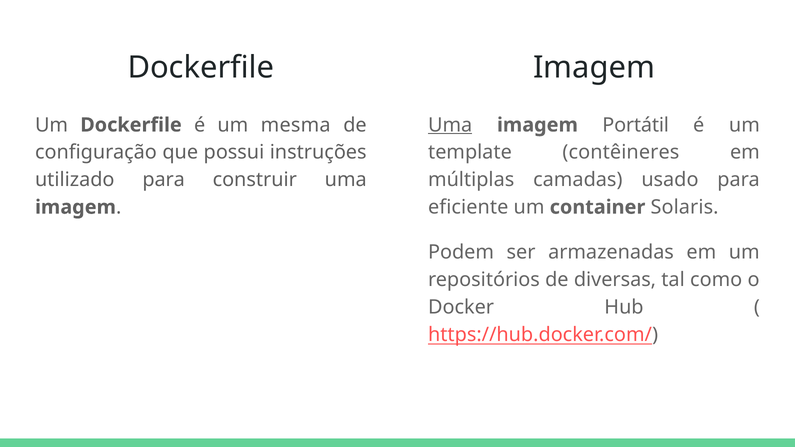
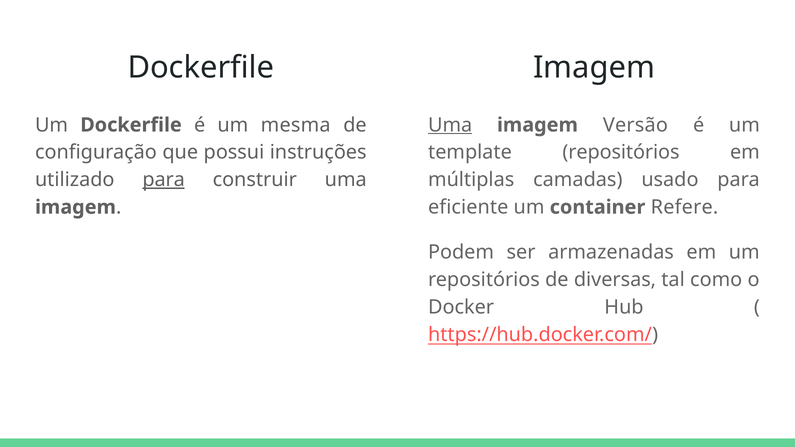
Portátil: Portátil -> Versão
template contêineres: contêineres -> repositórios
para at (164, 180) underline: none -> present
Solaris: Solaris -> Refere
